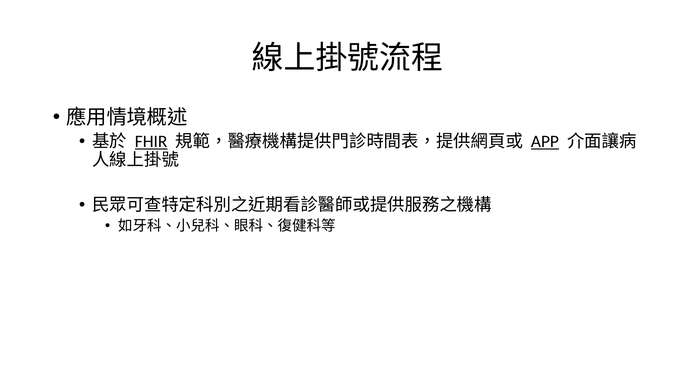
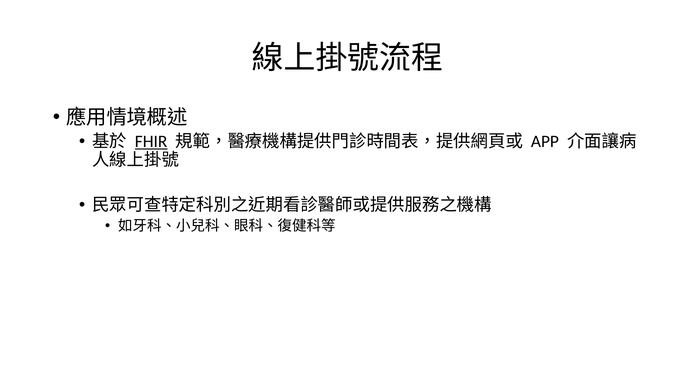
APP underline: present -> none
